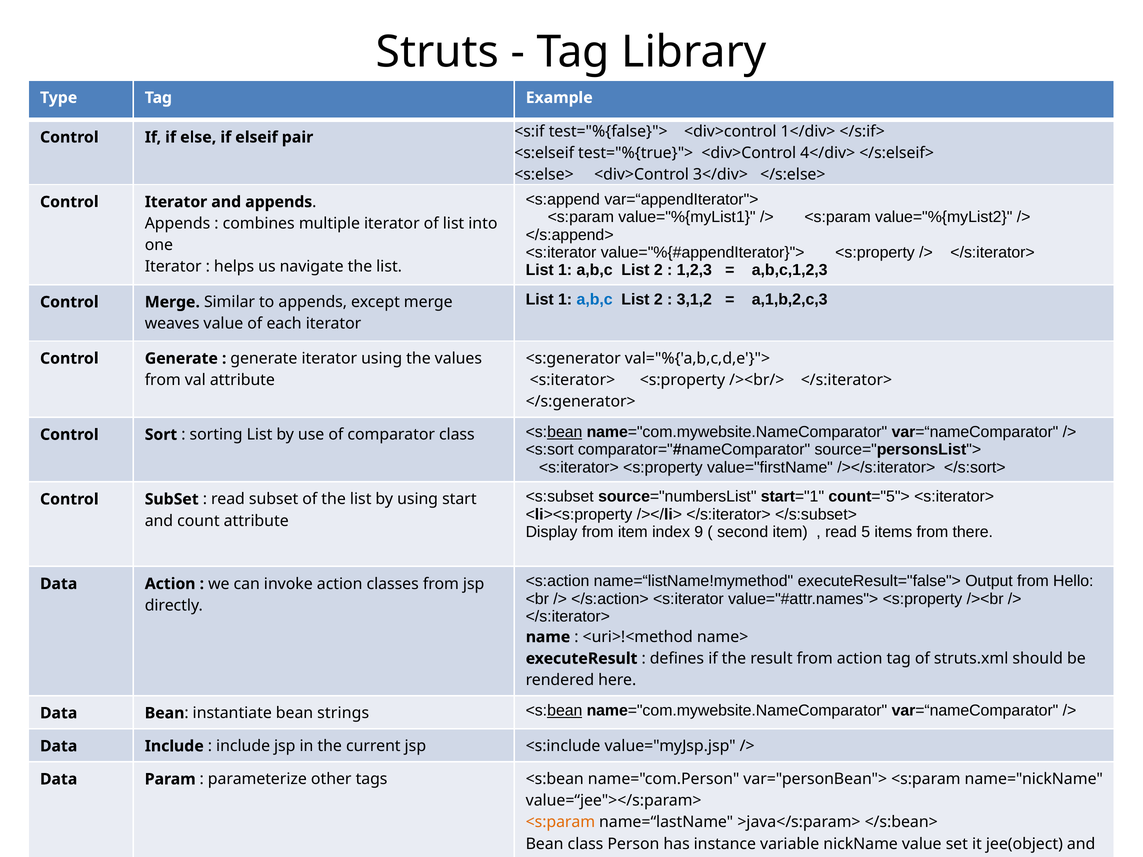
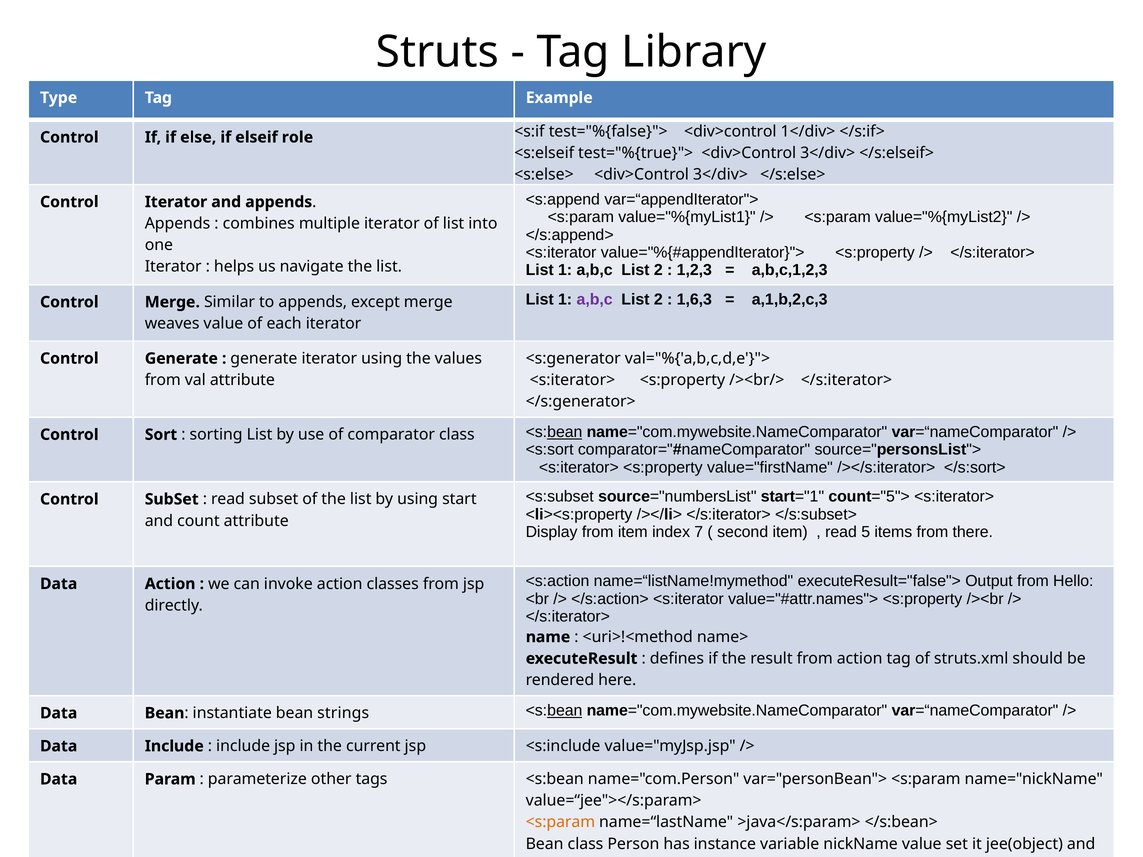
pair: pair -> role
test="%{true}"> <div>Control 4</div>: 4</div> -> 3</div>
a,b,c at (595, 299) colour: blue -> purple
3,1,2: 3,1,2 -> 1,6,3
9: 9 -> 7
